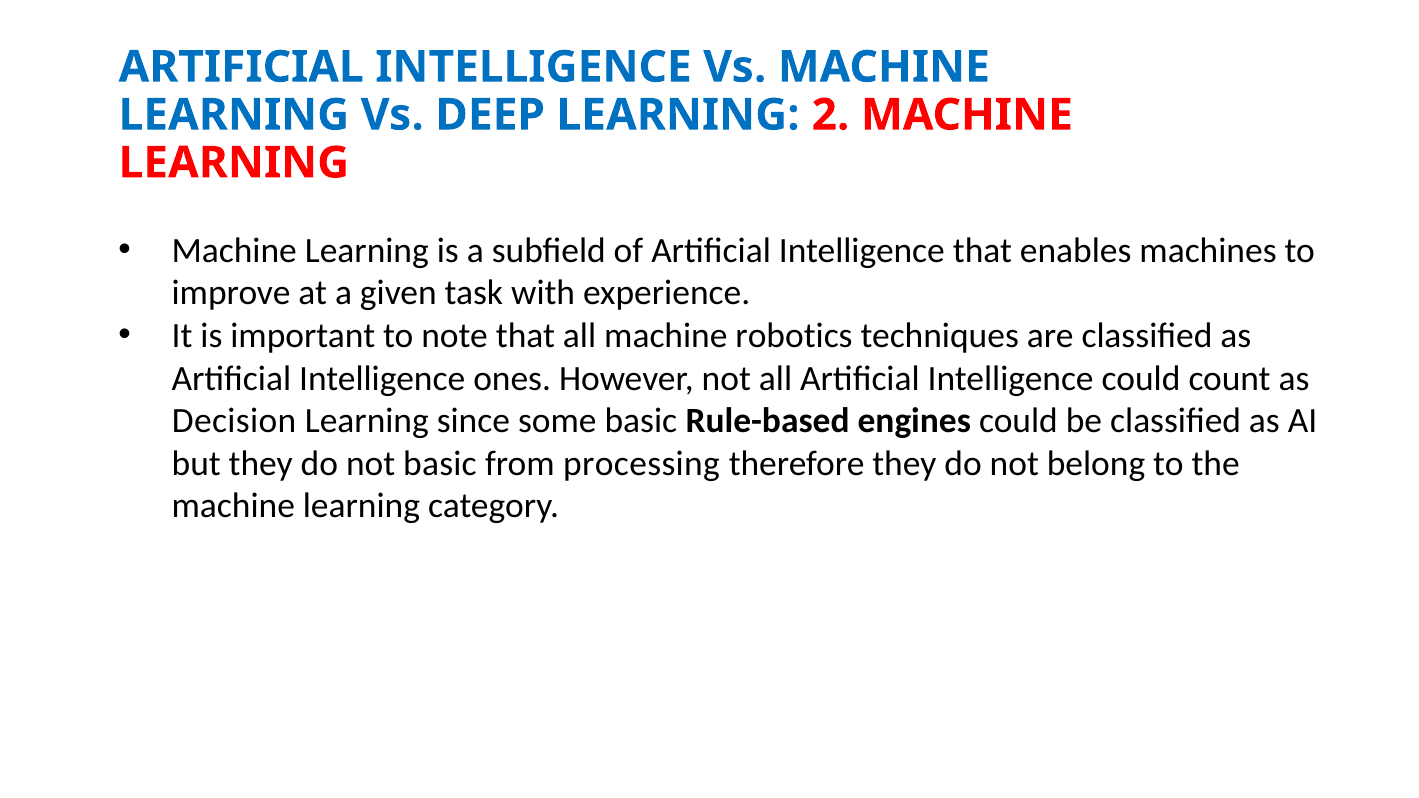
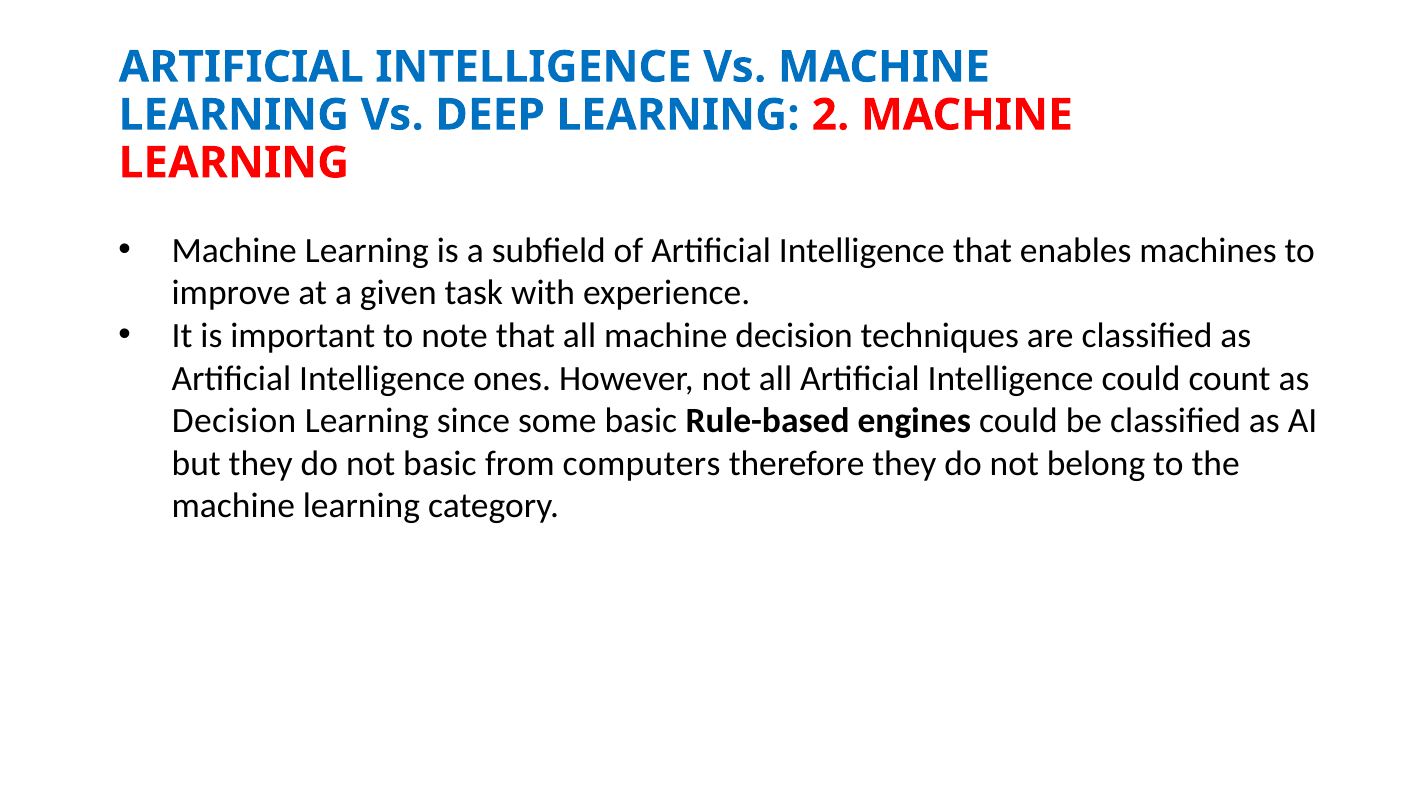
machine robotics: robotics -> decision
processing: processing -> computers
